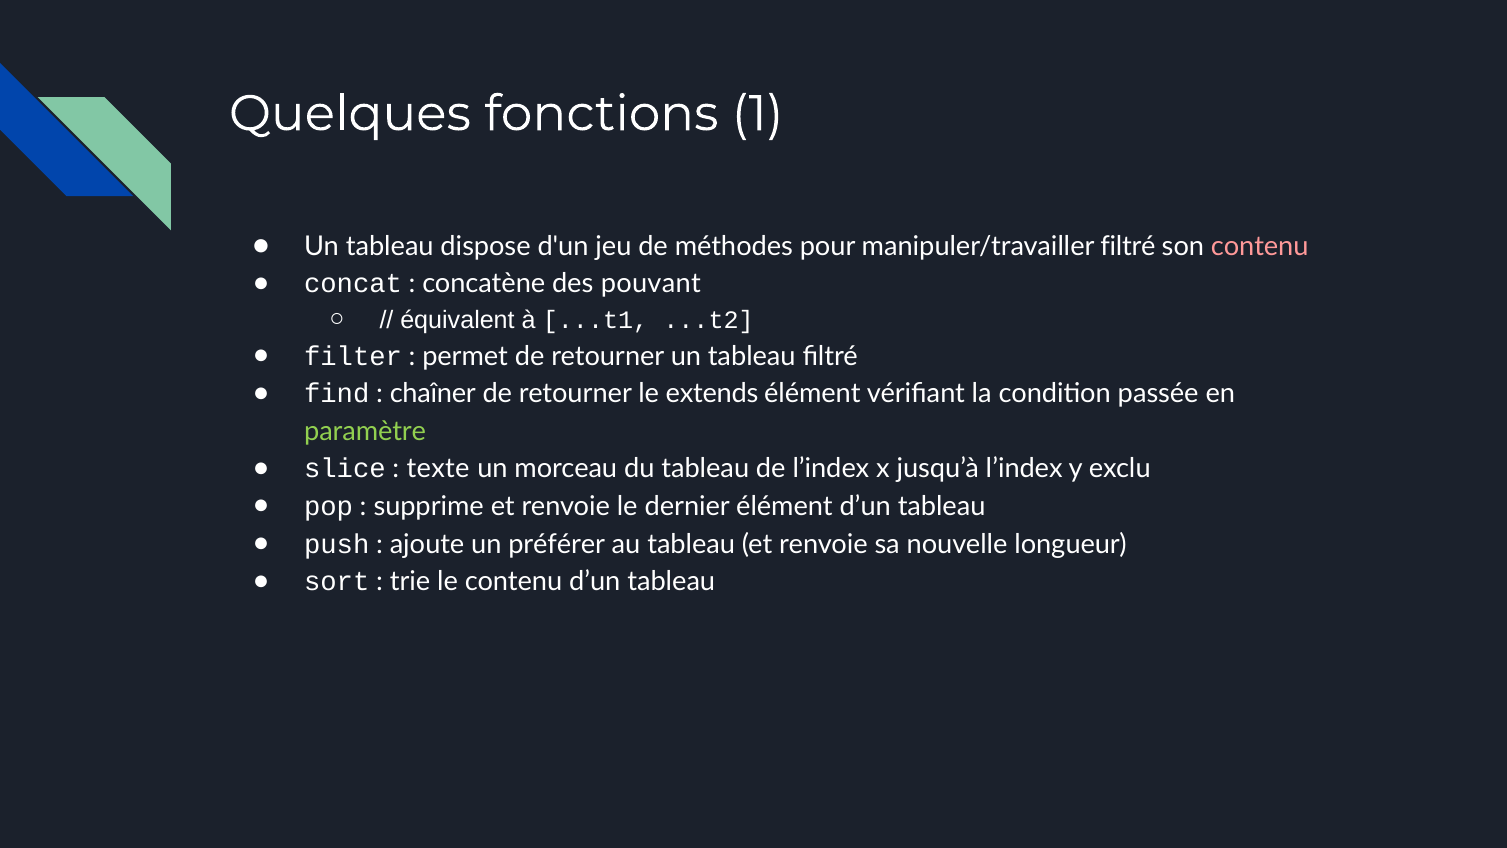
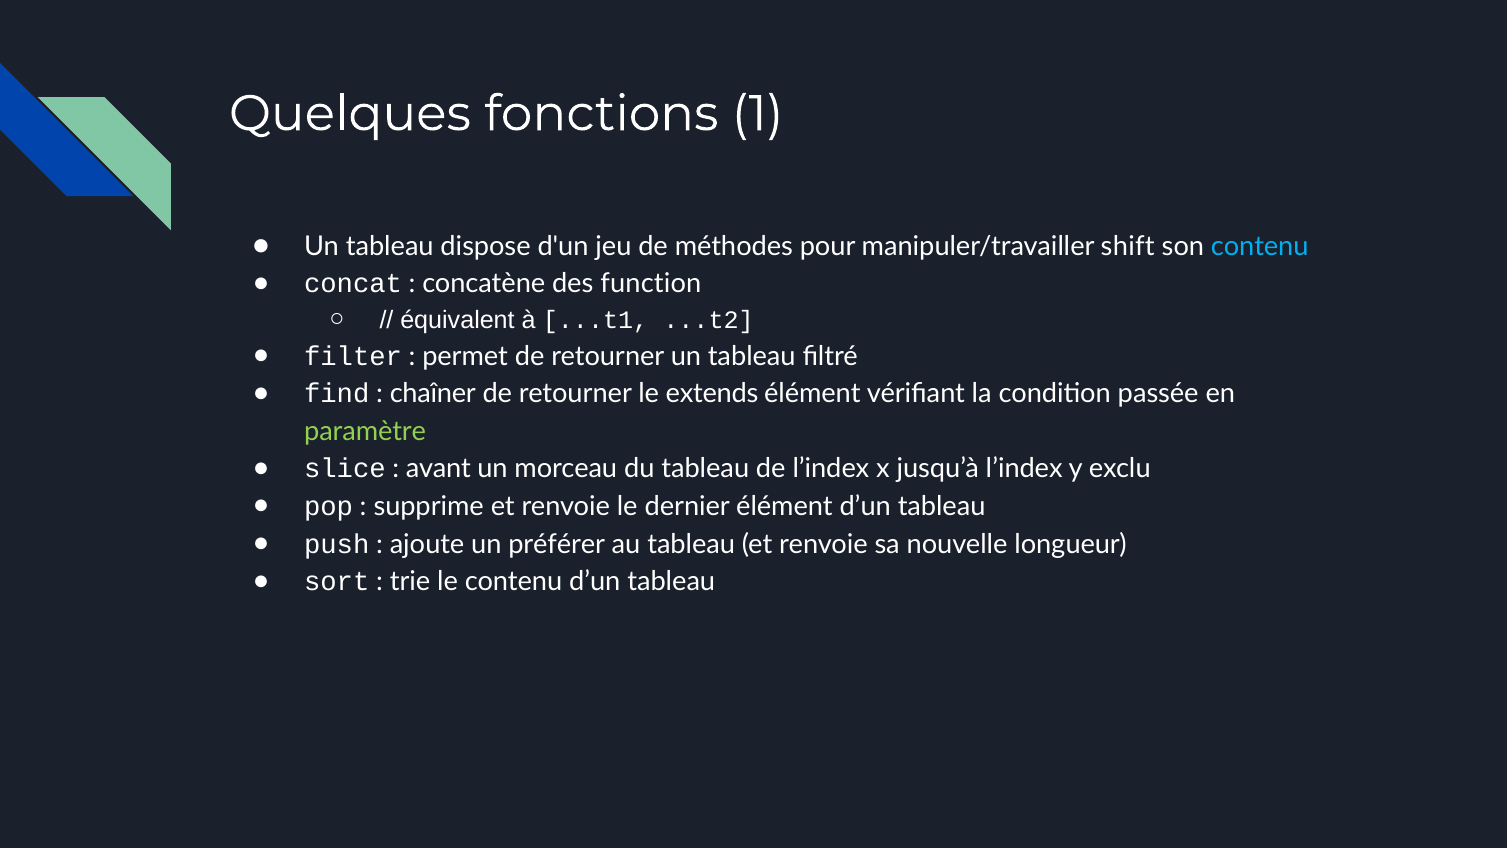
manipuler/travailler filtré: filtré -> shift
contenu at (1260, 246) colour: pink -> light blue
pouvant: pouvant -> function
texte: texte -> avant
